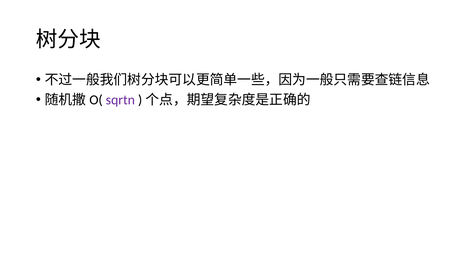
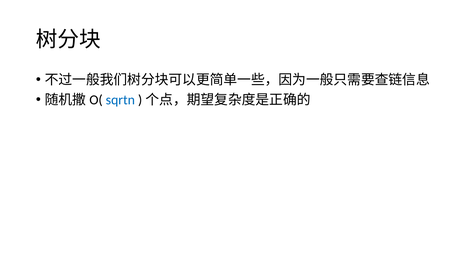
sqrtn colour: purple -> blue
